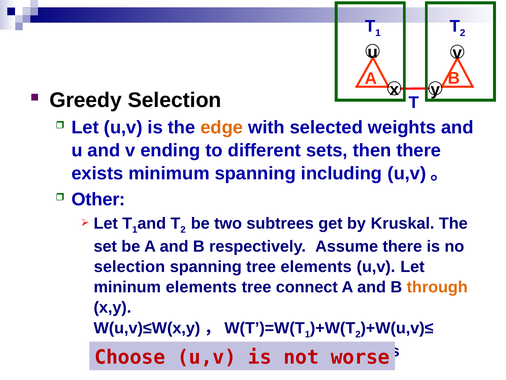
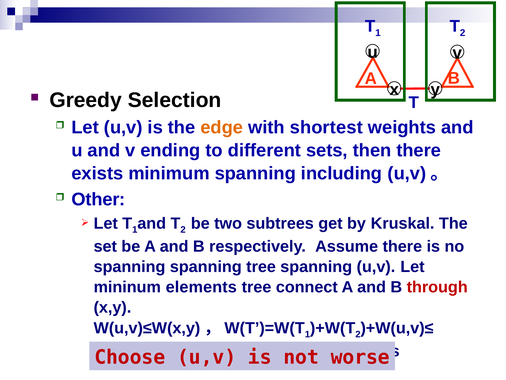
selected: selected -> shortest
selection at (129, 266): selection -> spanning
tree elements: elements -> spanning
through colour: orange -> red
